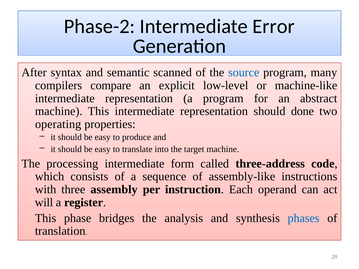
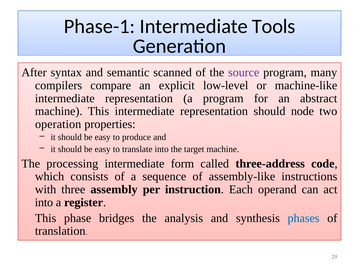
Phase-2: Phase-2 -> Phase-1
Error: Error -> Tools
source colour: blue -> purple
done: done -> node
operating: operating -> operation
will at (44, 203): will -> into
